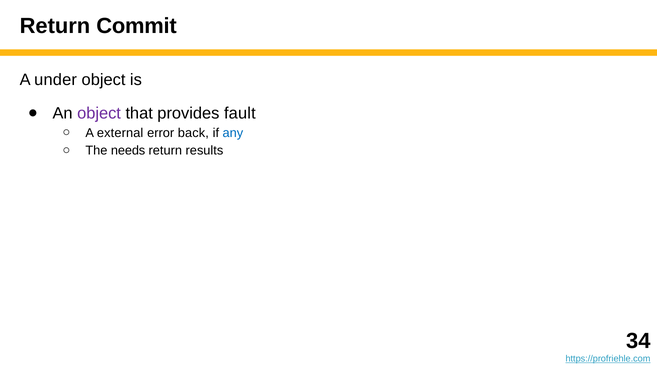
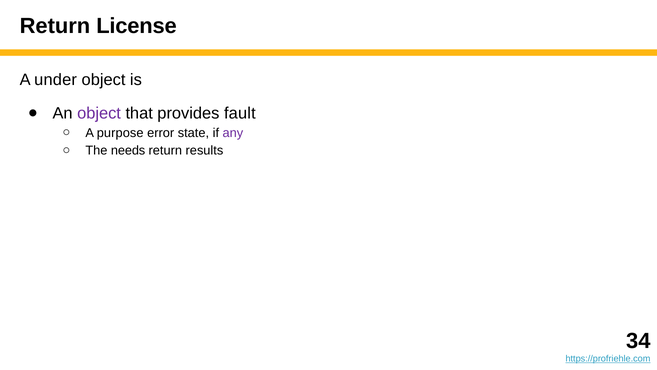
Commit: Commit -> License
external: external -> purpose
back: back -> state
any colour: blue -> purple
